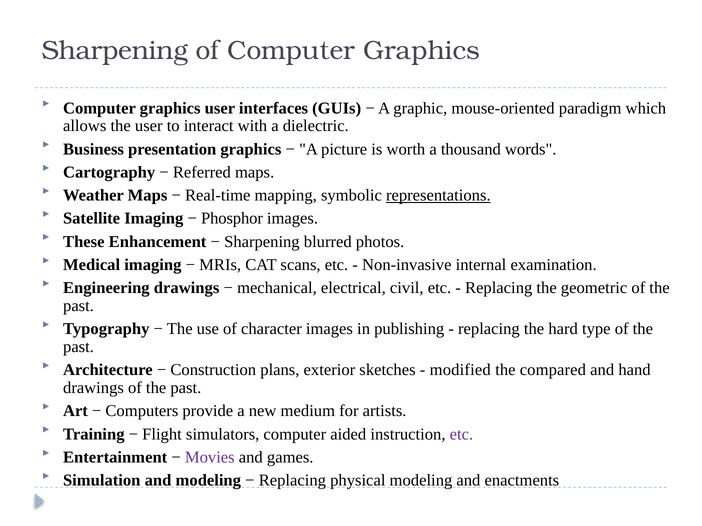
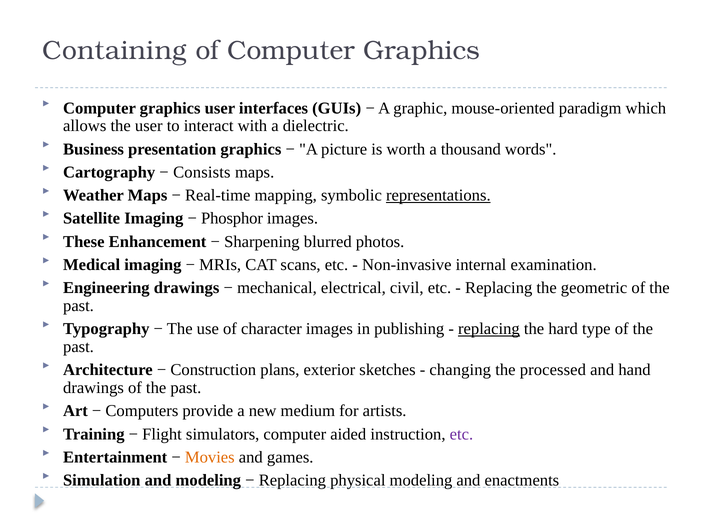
Sharpening at (115, 50): Sharpening -> Containing
Referred: Referred -> Consists
replacing at (489, 329) underline: none -> present
modified: modified -> changing
compared: compared -> processed
Movies colour: purple -> orange
